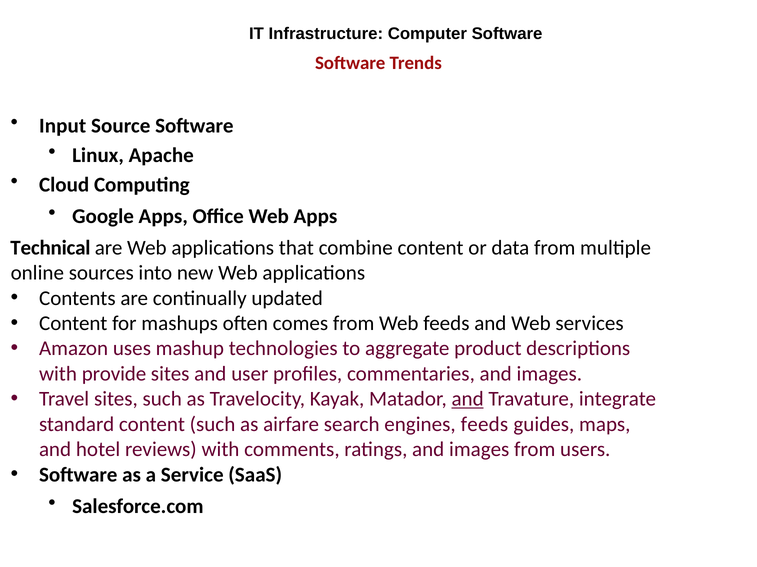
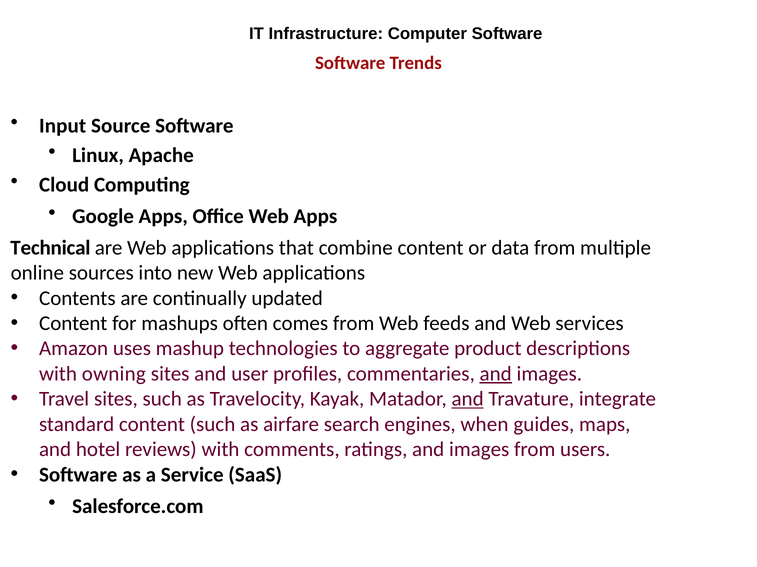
provide: provide -> owning
and at (496, 374) underline: none -> present
engines feeds: feeds -> when
